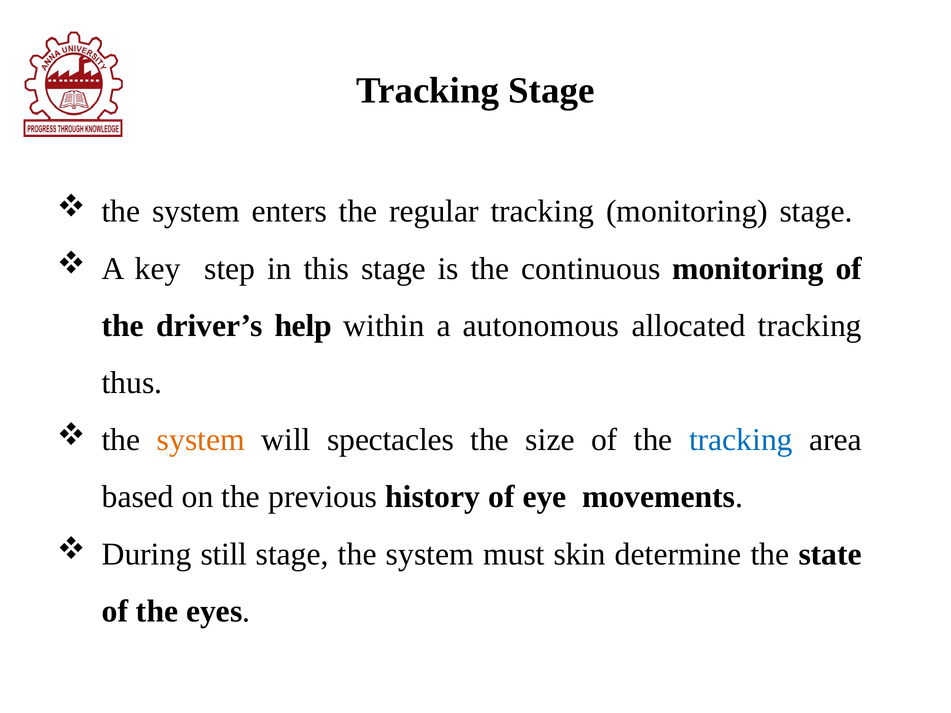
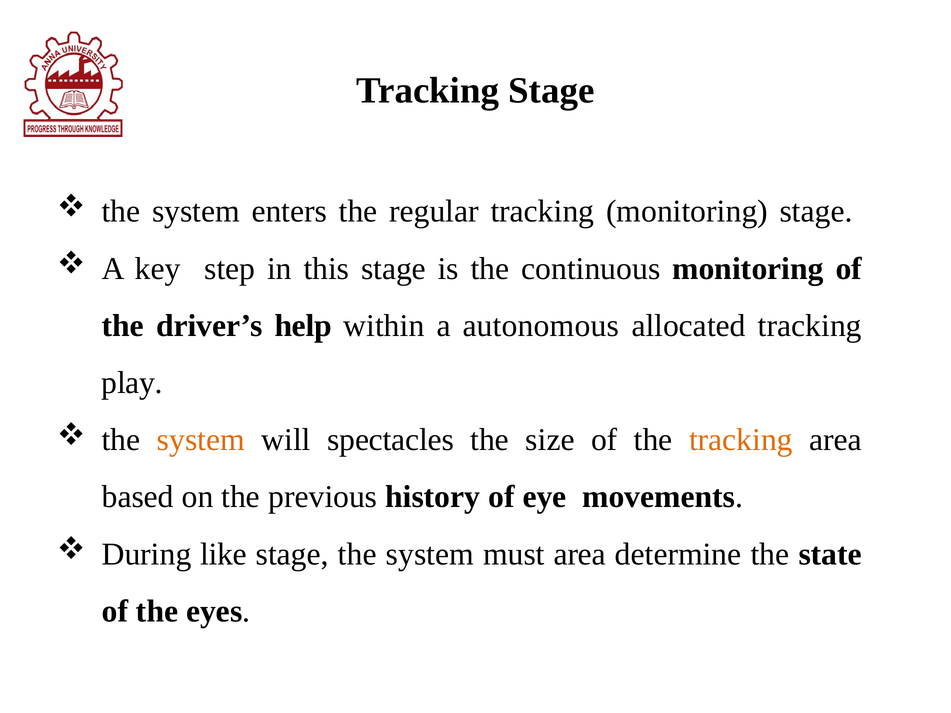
thus: thus -> play
tracking at (741, 440) colour: blue -> orange
still: still -> like
must skin: skin -> area
